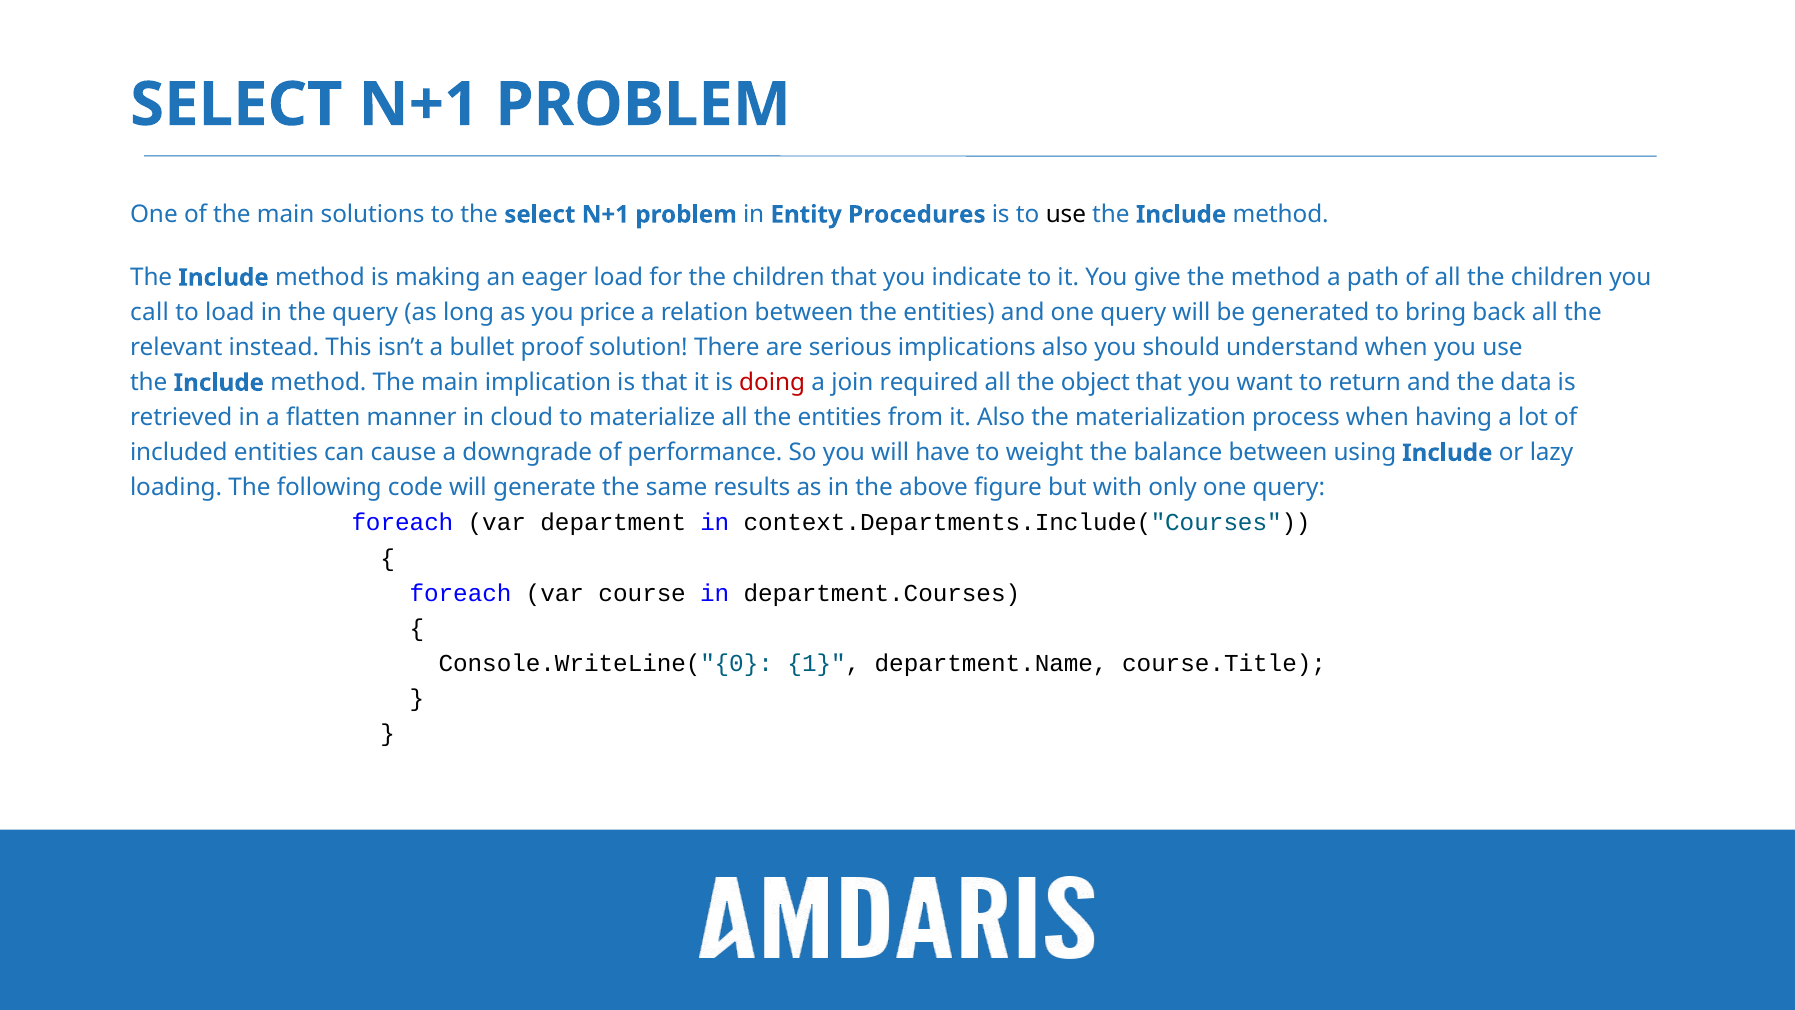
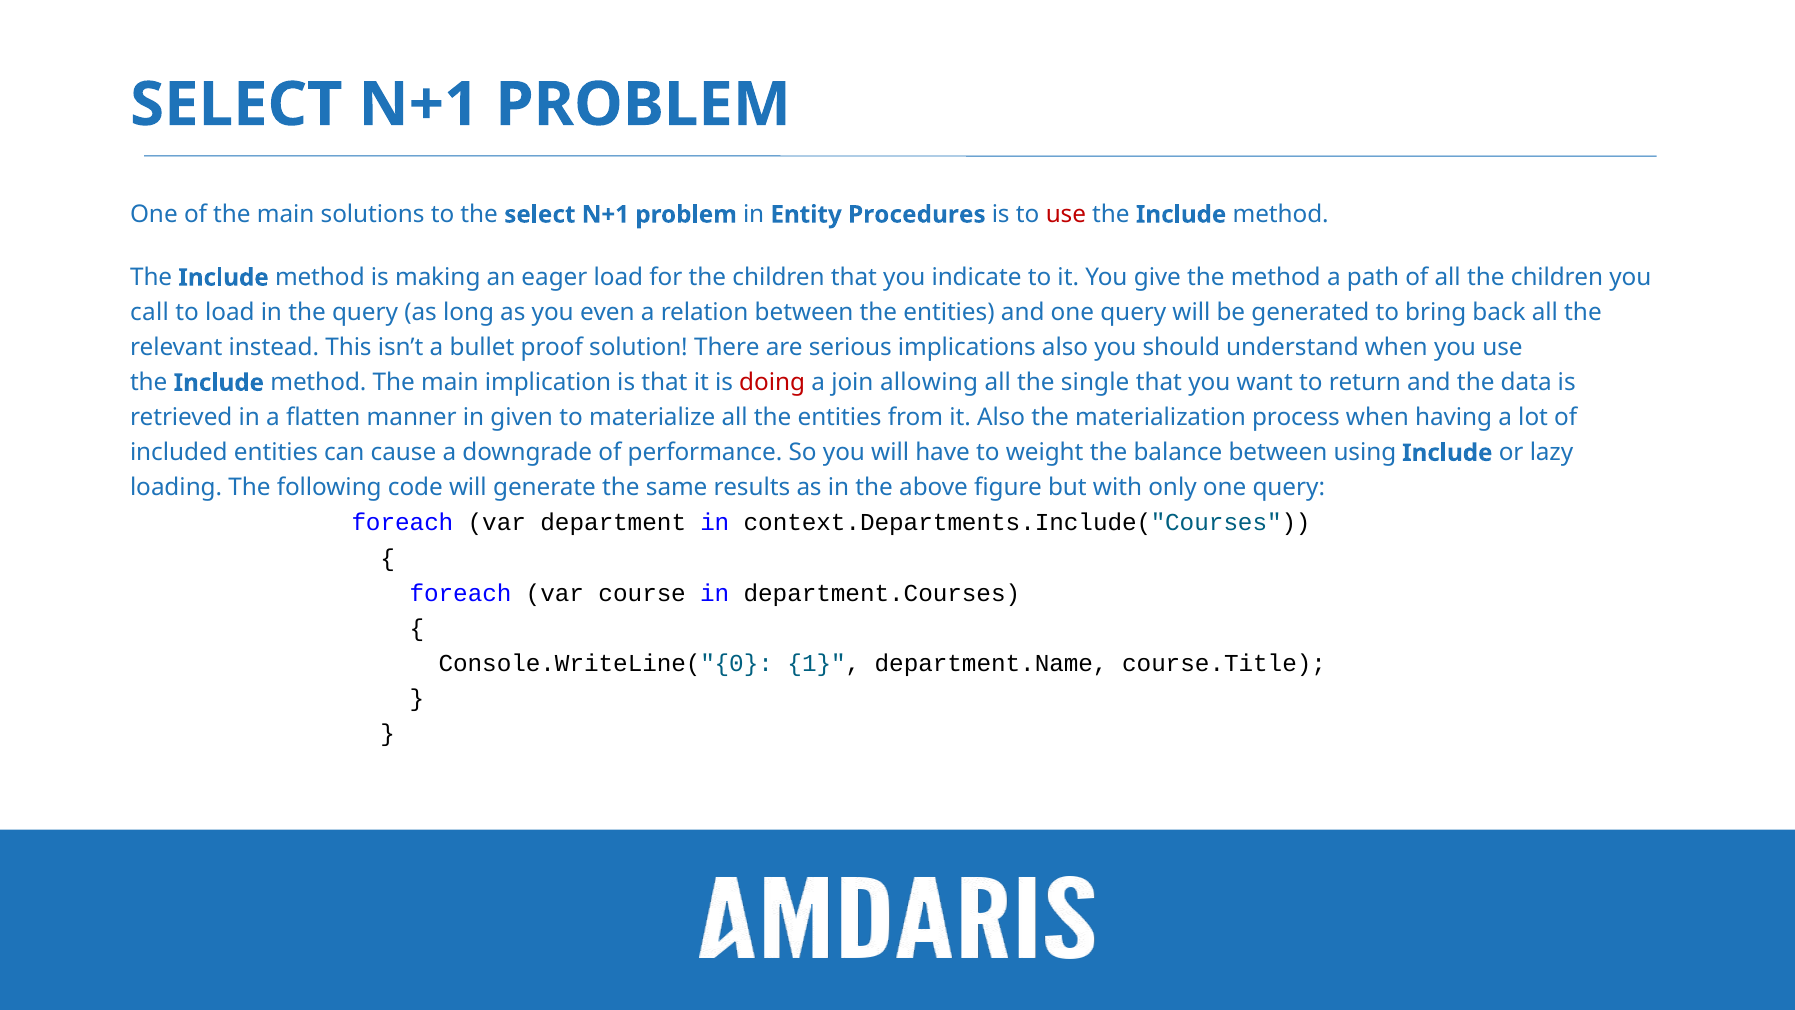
use at (1066, 214) colour: black -> red
price: price -> even
required: required -> allowing
object: object -> single
cloud: cloud -> given
